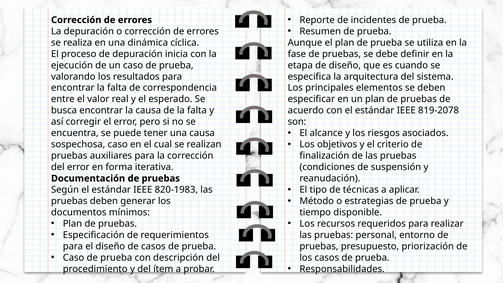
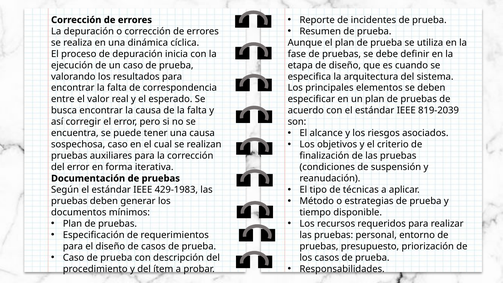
819-2078: 819-2078 -> 819-2039
820-1983: 820-1983 -> 429-1983
